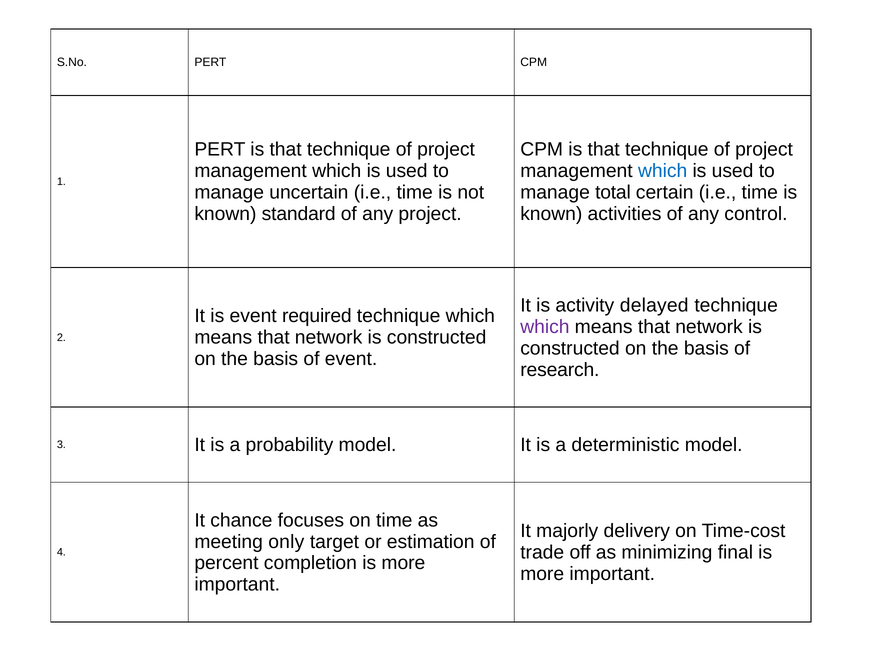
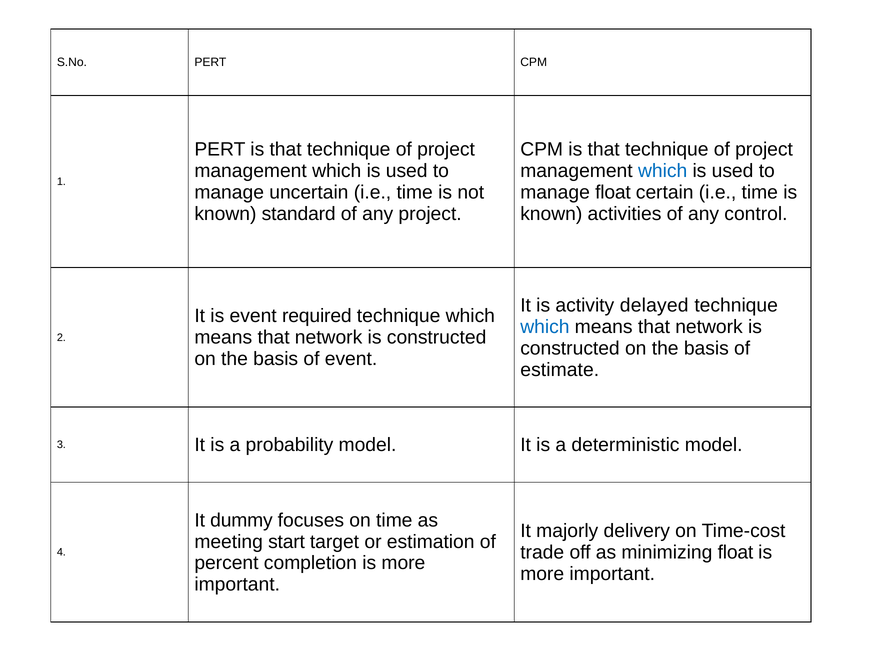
manage total: total -> float
which at (545, 327) colour: purple -> blue
research: research -> estimate
chance: chance -> dummy
only: only -> start
minimizing final: final -> float
